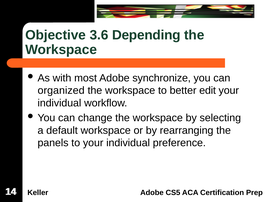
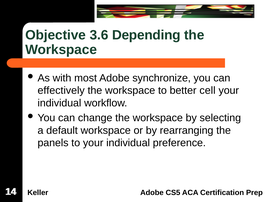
organized: organized -> effectively
edit: edit -> cell
